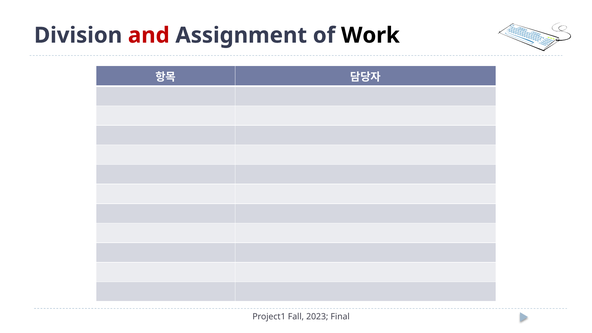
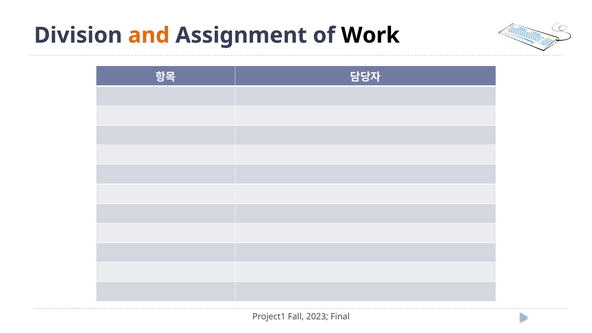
and colour: red -> orange
